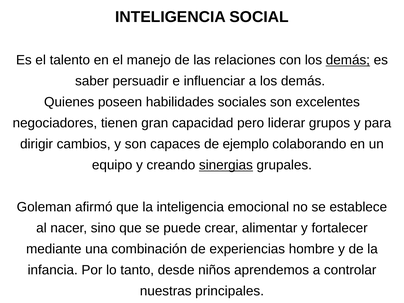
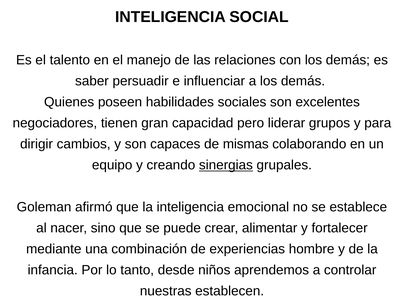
demás at (348, 60) underline: present -> none
ejemplo: ejemplo -> mismas
principales: principales -> establecen
